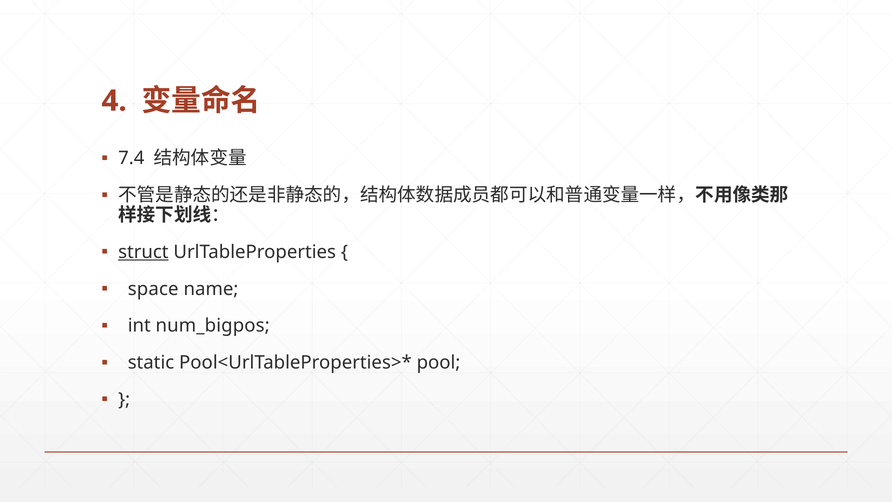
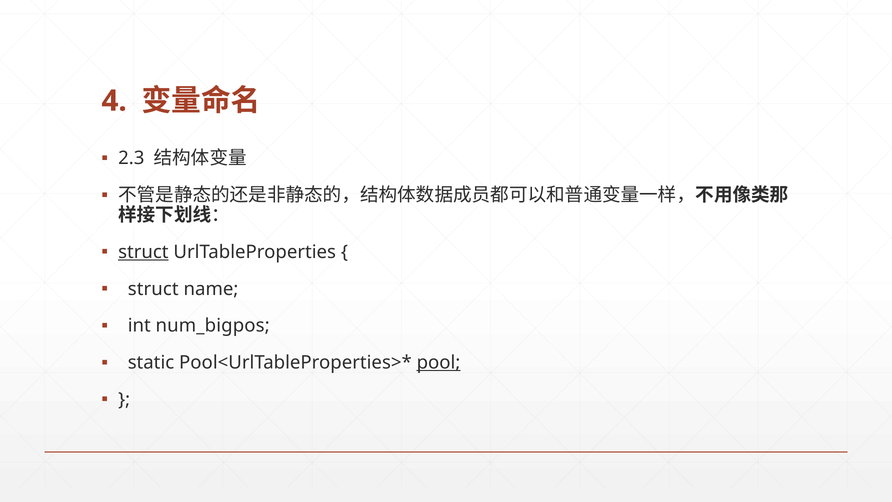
7.4: 7.4 -> 2.3
space at (153, 289): space -> struct
pool underline: none -> present
